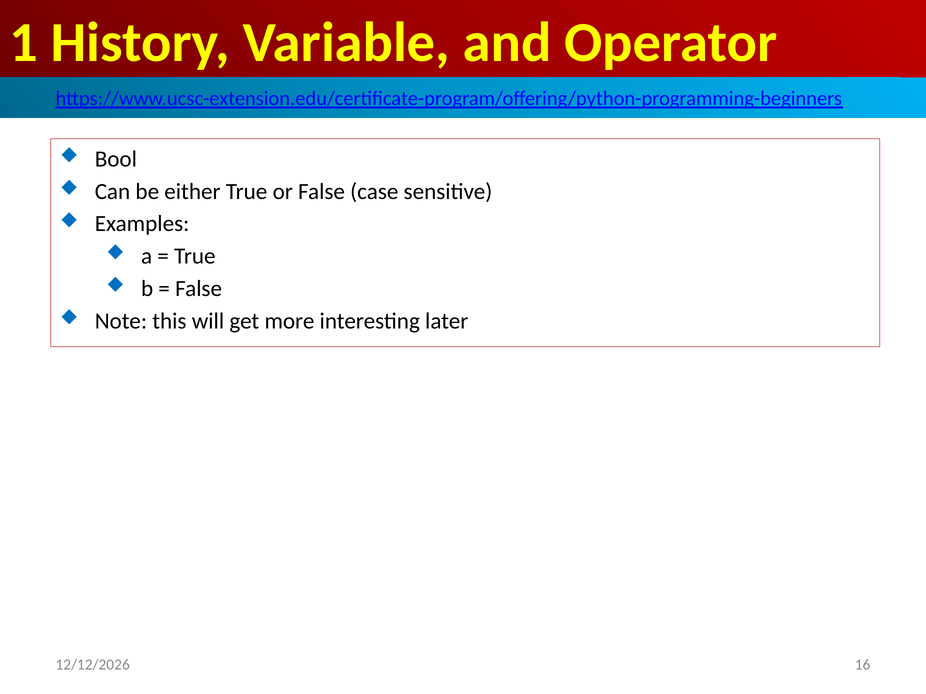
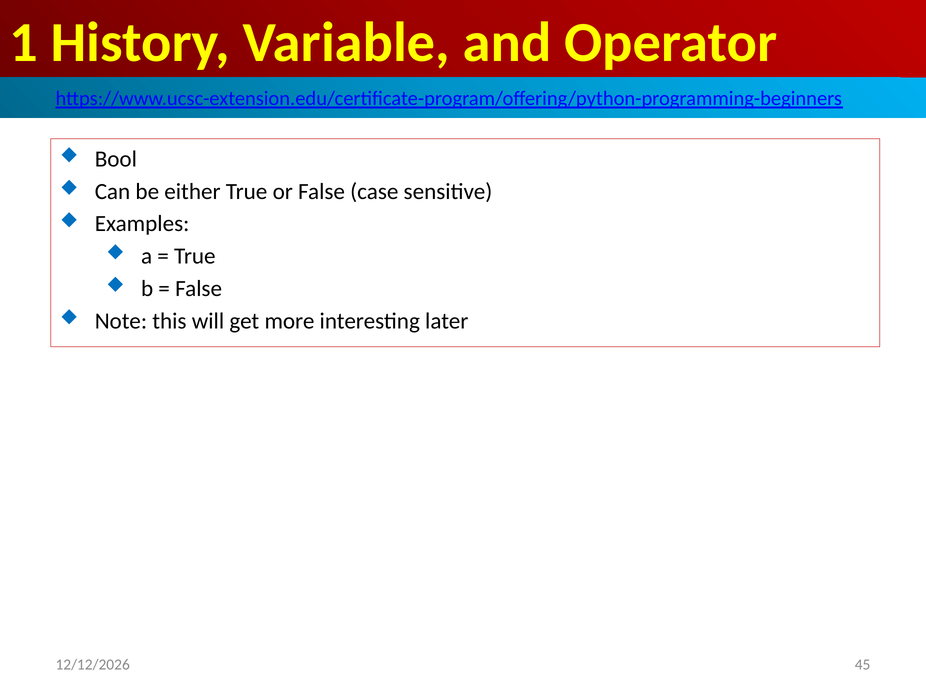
16: 16 -> 45
